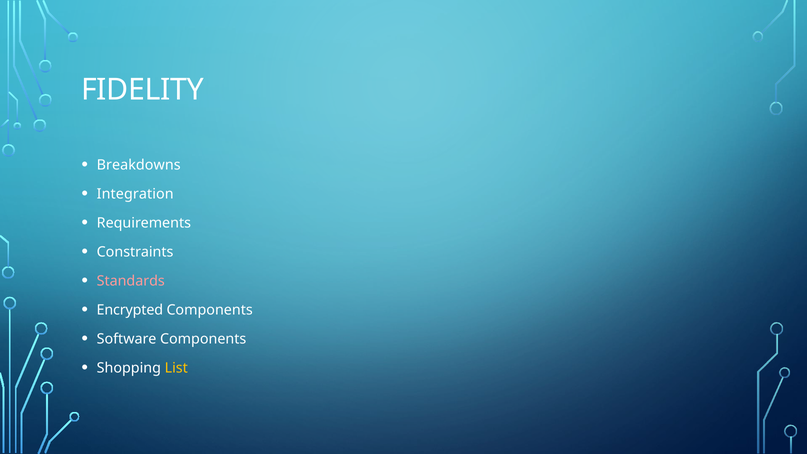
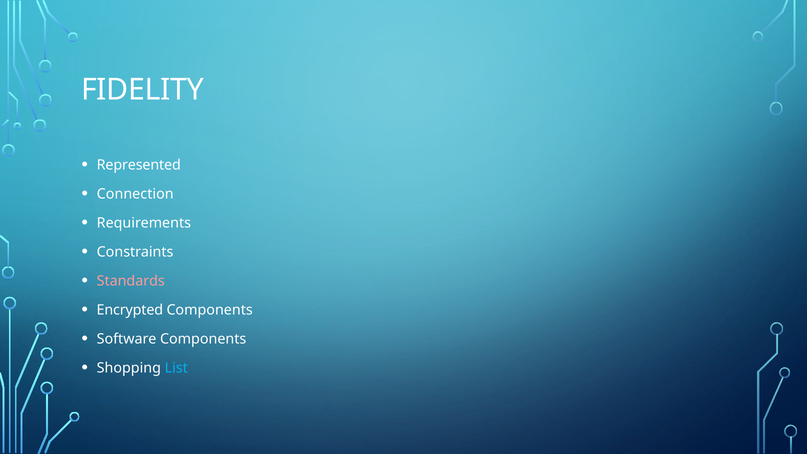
Breakdowns: Breakdowns -> Represented
Integration: Integration -> Connection
List colour: yellow -> light blue
